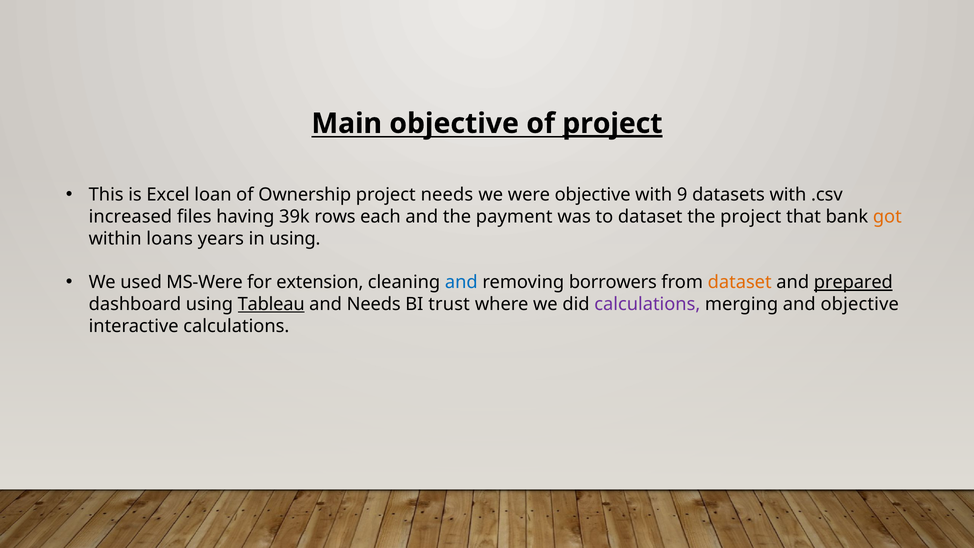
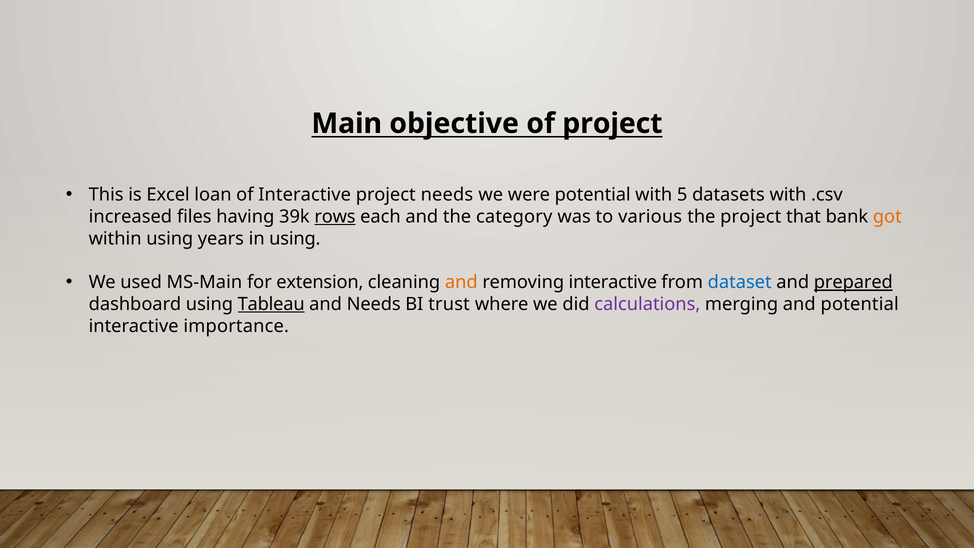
project at (612, 123) underline: present -> none
of Ownership: Ownership -> Interactive
were objective: objective -> potential
9: 9 -> 5
rows underline: none -> present
payment: payment -> category
to dataset: dataset -> various
within loans: loans -> using
MS-Were: MS-Were -> MS-Main
and at (461, 282) colour: blue -> orange
removing borrowers: borrowers -> interactive
dataset at (740, 282) colour: orange -> blue
and objective: objective -> potential
interactive calculations: calculations -> importance
